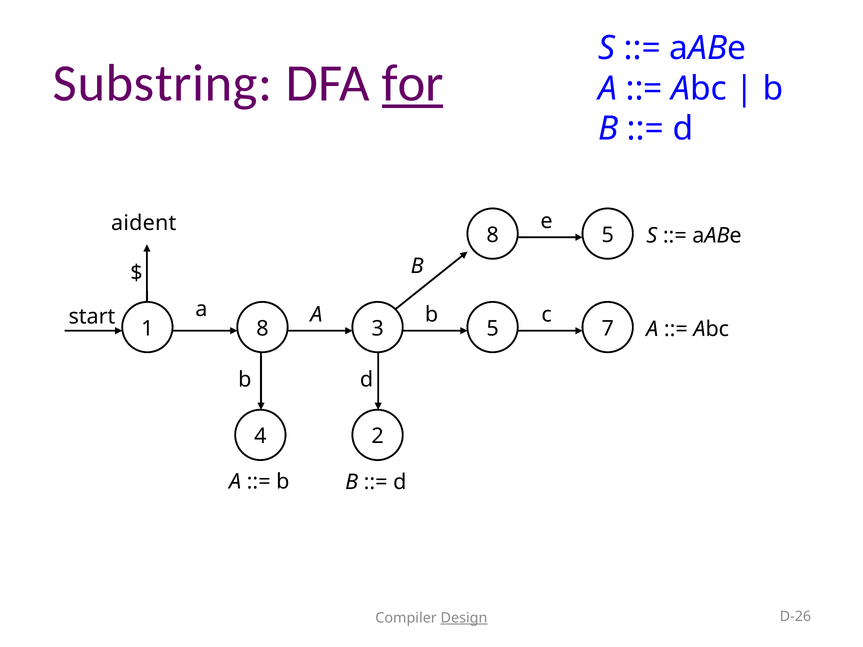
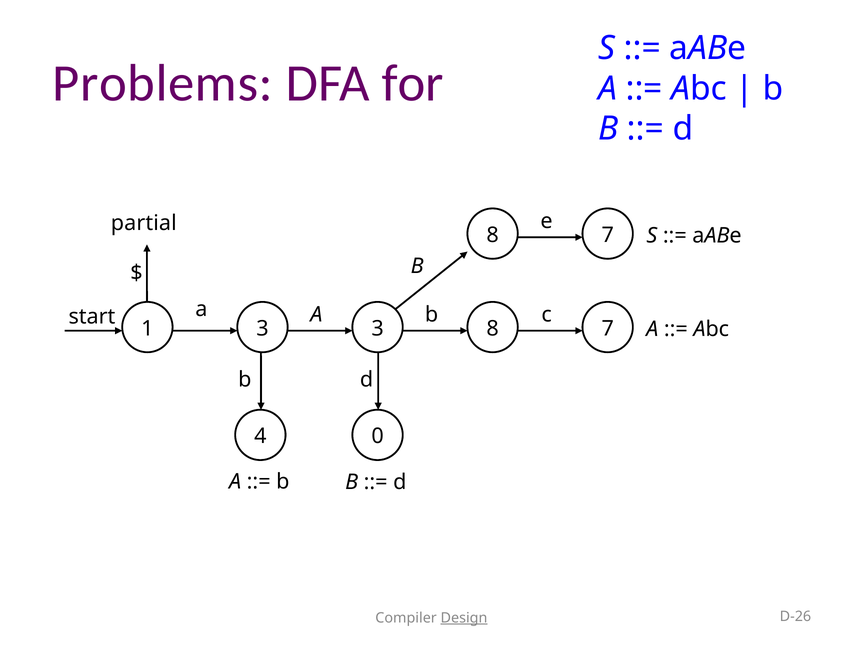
Substring: Substring -> Problems
for underline: present -> none
aident: aident -> partial
5 at (608, 235): 5 -> 7
1 8: 8 -> 3
3 5: 5 -> 8
2: 2 -> 0
